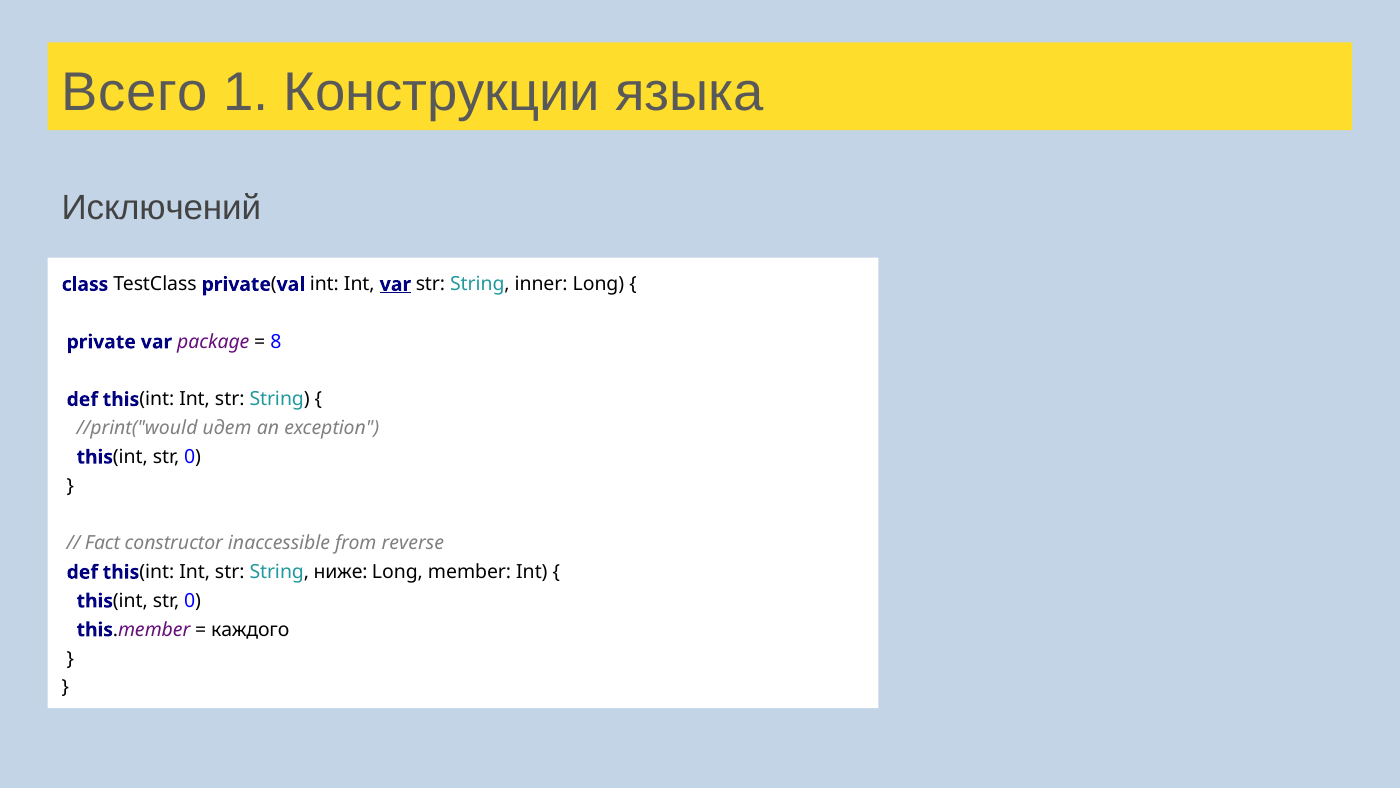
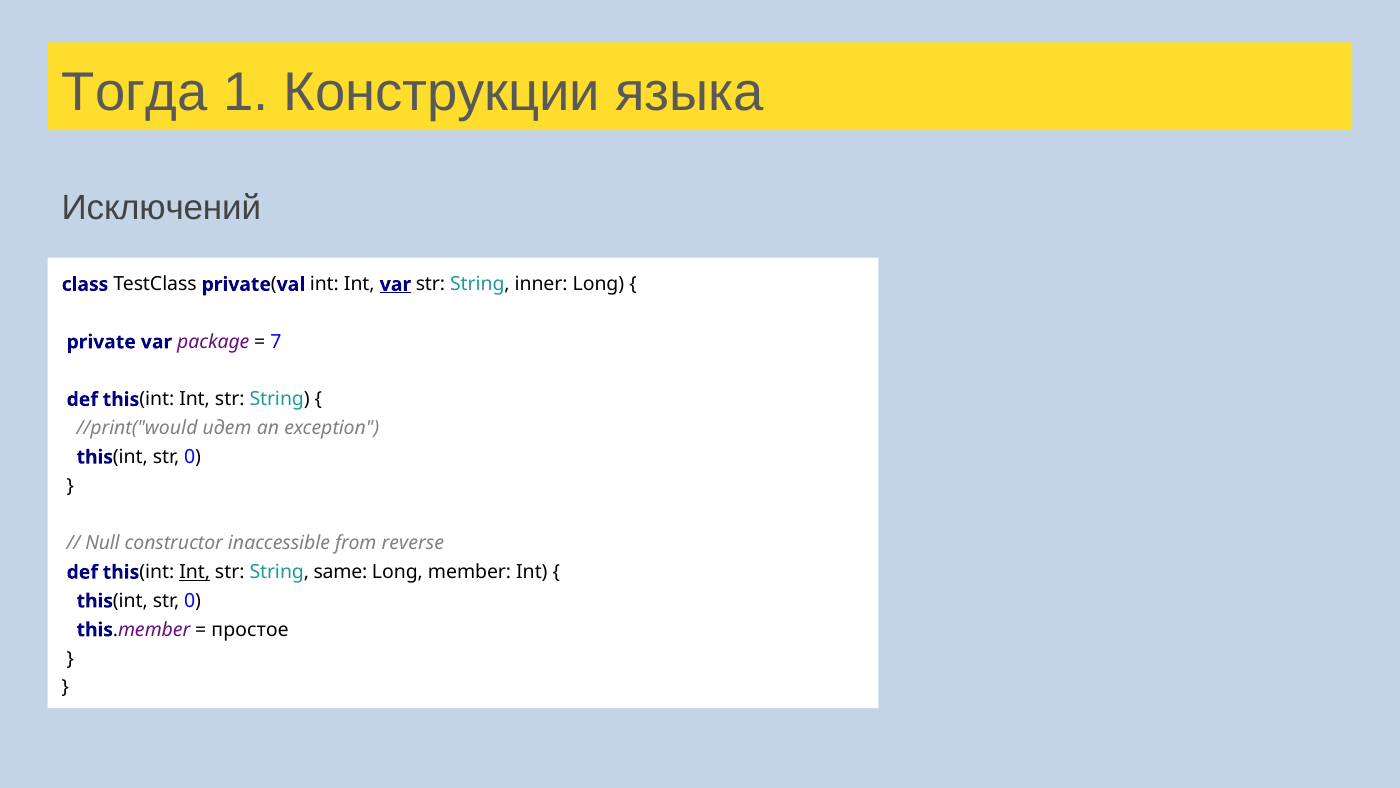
Всего: Всего -> Тогда
8: 8 -> 7
Fact: Fact -> Null
Int at (195, 572) underline: none -> present
ниже: ниже -> same
каждого: каждого -> простое
